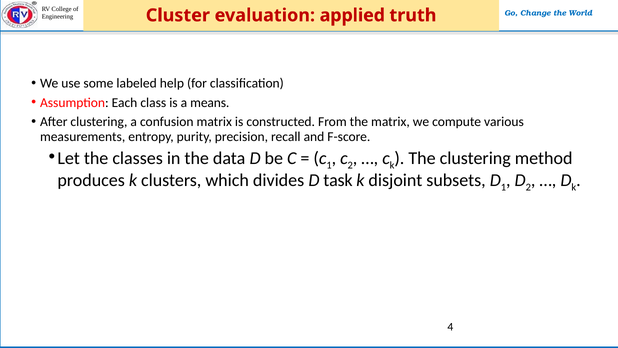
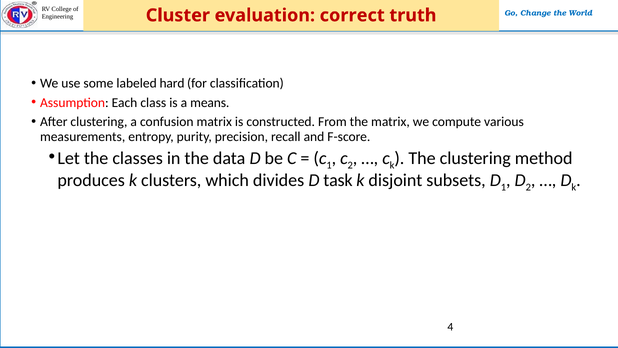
applied: applied -> correct
help: help -> hard
